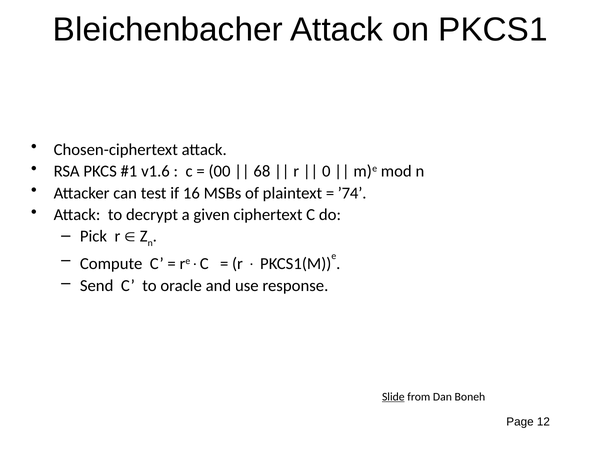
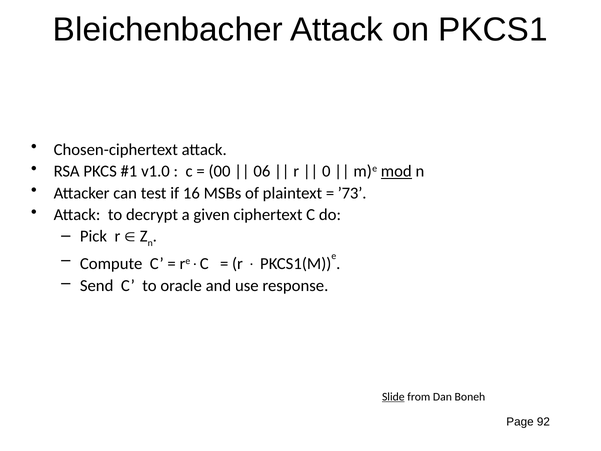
v1.6: v1.6 -> v1.0
68: 68 -> 06
mod underline: none -> present
’74: ’74 -> ’73
12: 12 -> 92
